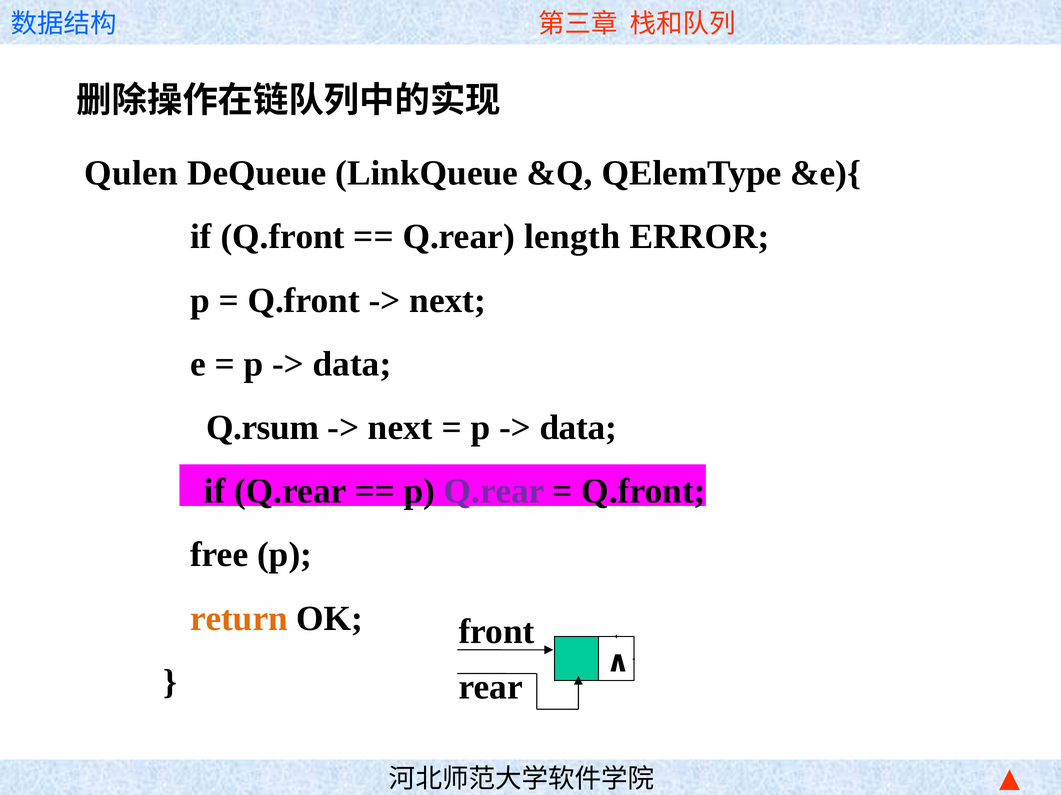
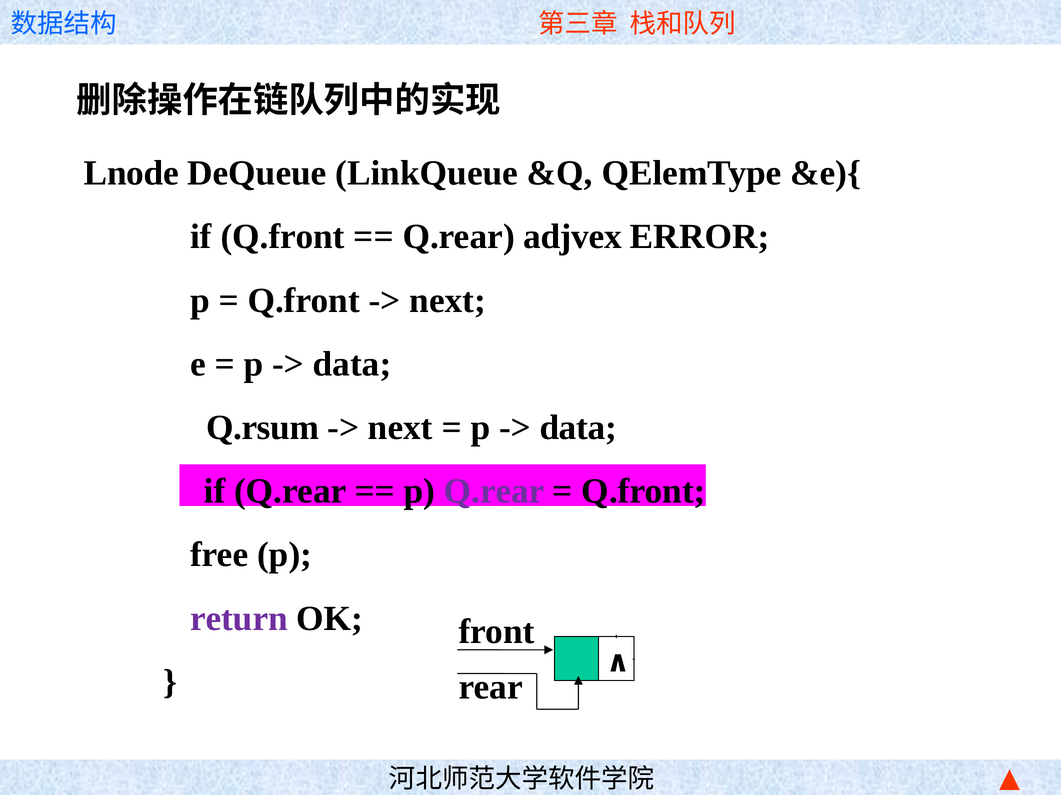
Qulen: Qulen -> Lnode
length: length -> adjvex
return colour: orange -> purple
